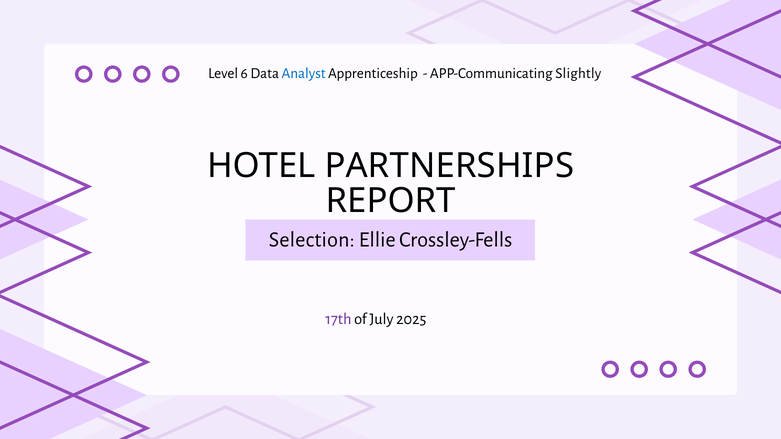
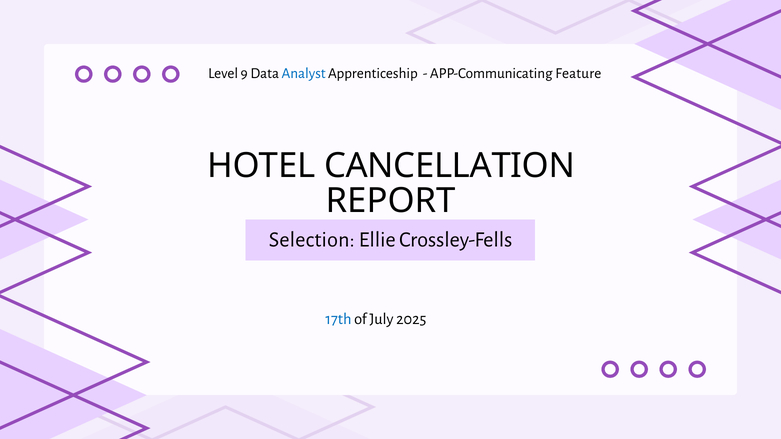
6: 6 -> 9
Slightly: Slightly -> Feature
PARTNERSHIPS: PARTNERSHIPS -> CANCELLATION
17th colour: purple -> blue
